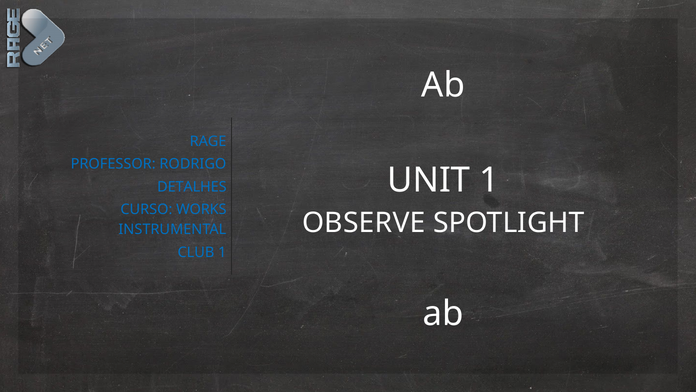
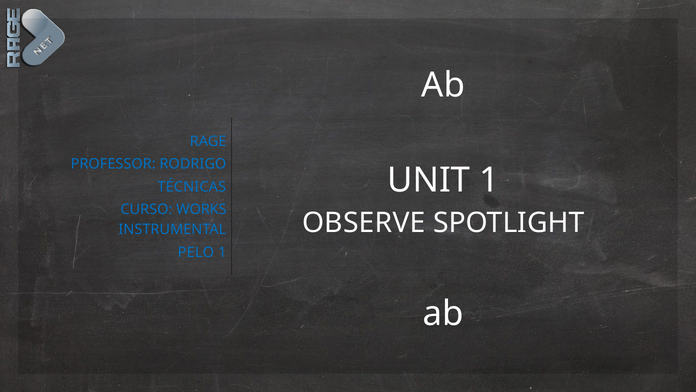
DETALHES: DETALHES -> TÉCNICAS
CLUB: CLUB -> PELO
